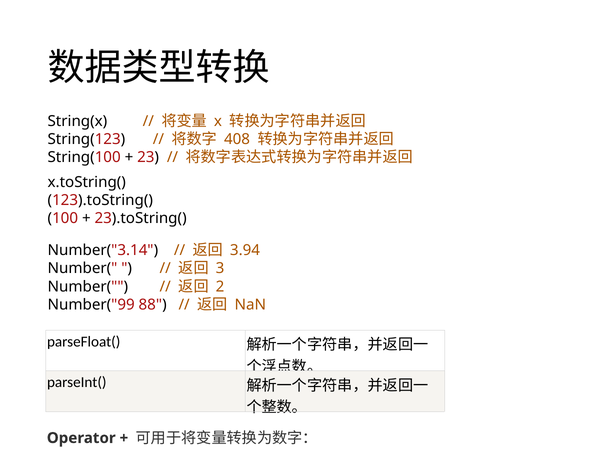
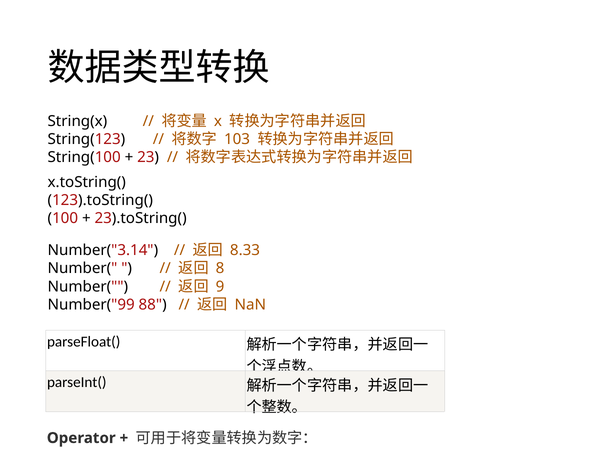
408: 408 -> 103
3.94: 3.94 -> 8.33
3: 3 -> 8
2: 2 -> 9
